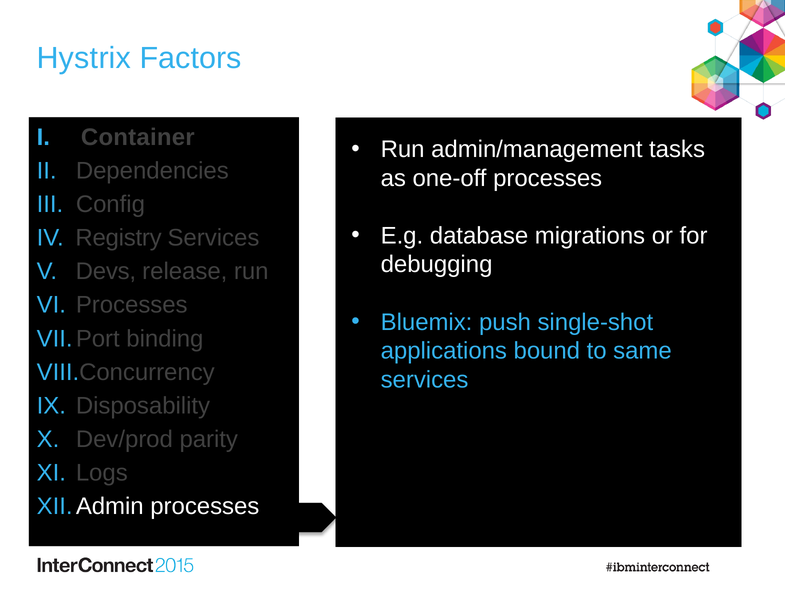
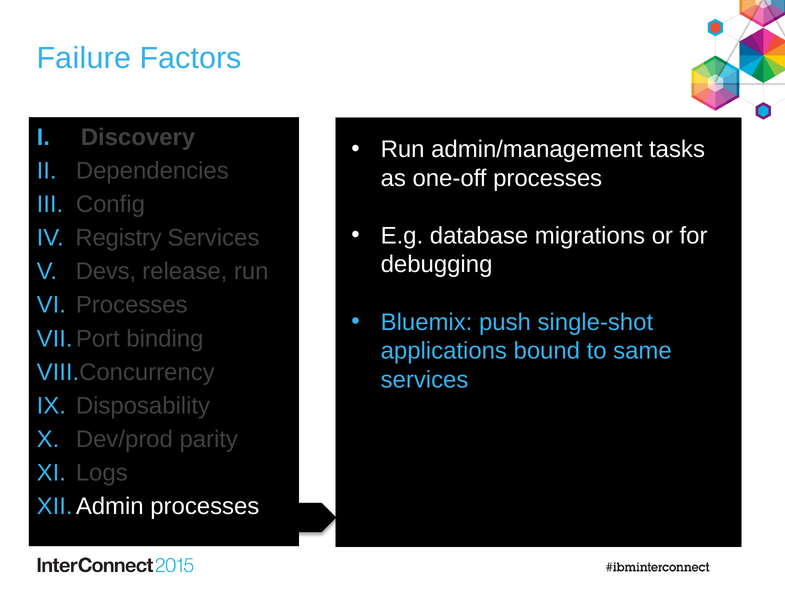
Hystrix: Hystrix -> Failure
Container: Container -> Discovery
